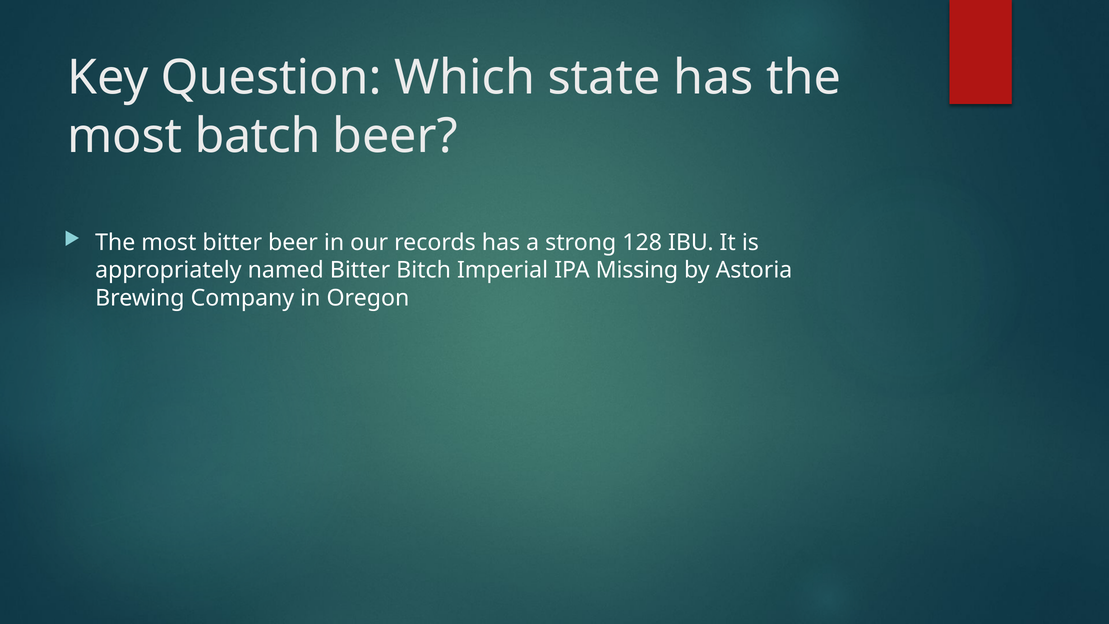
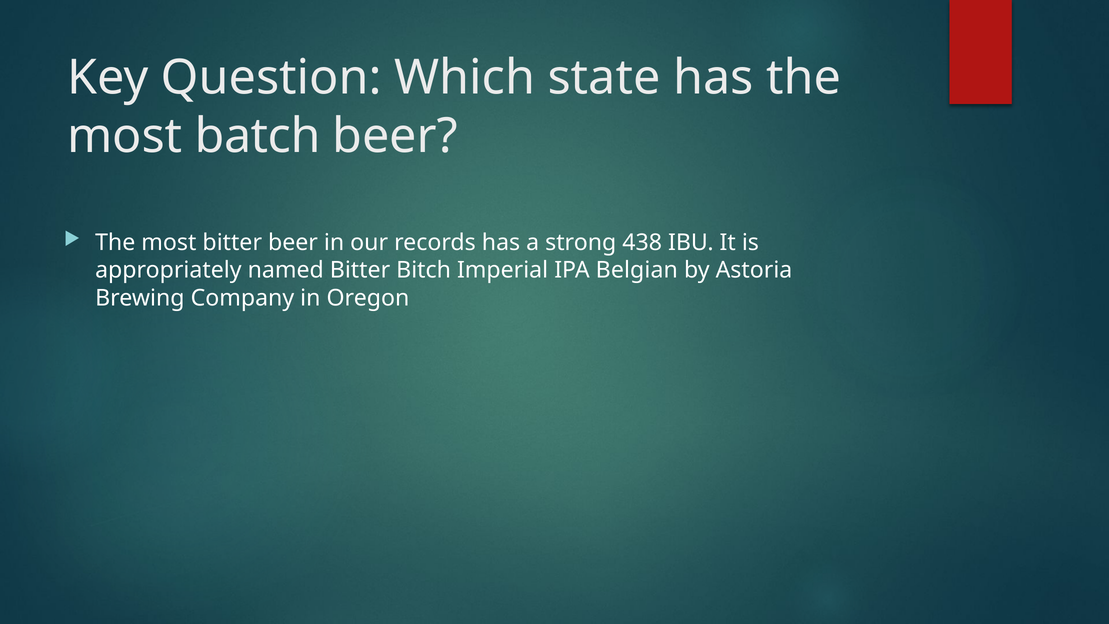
128: 128 -> 438
Missing: Missing -> Belgian
